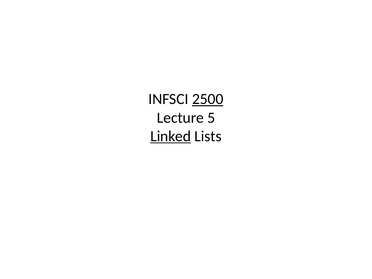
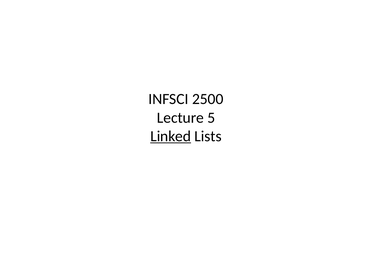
2500 underline: present -> none
